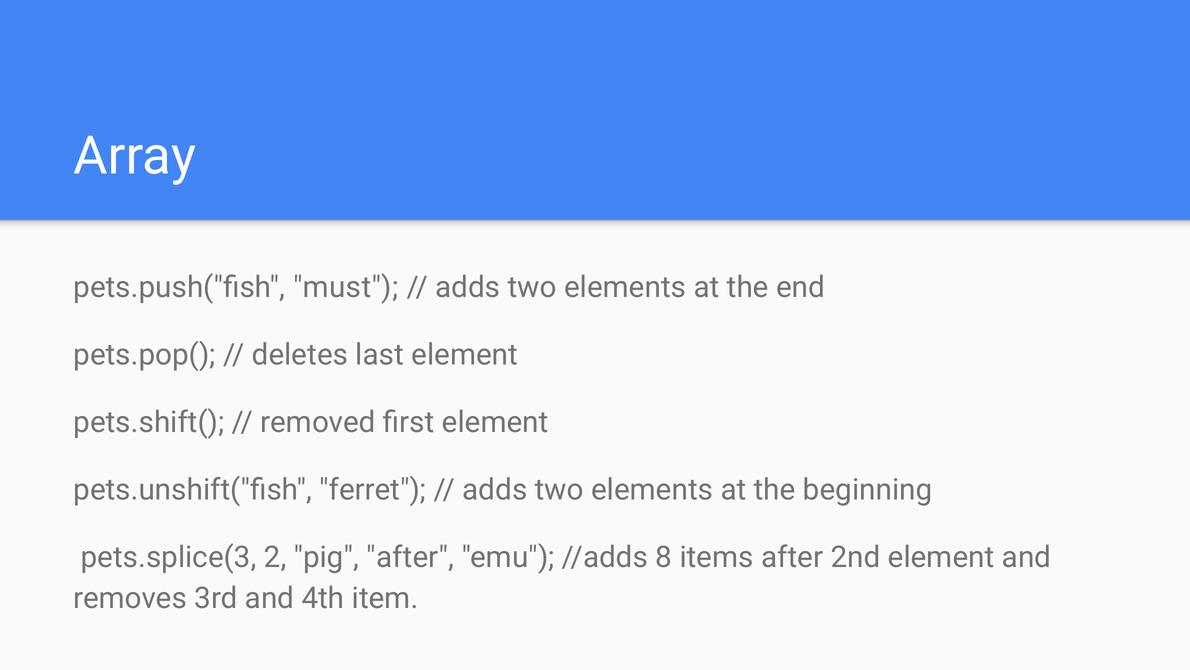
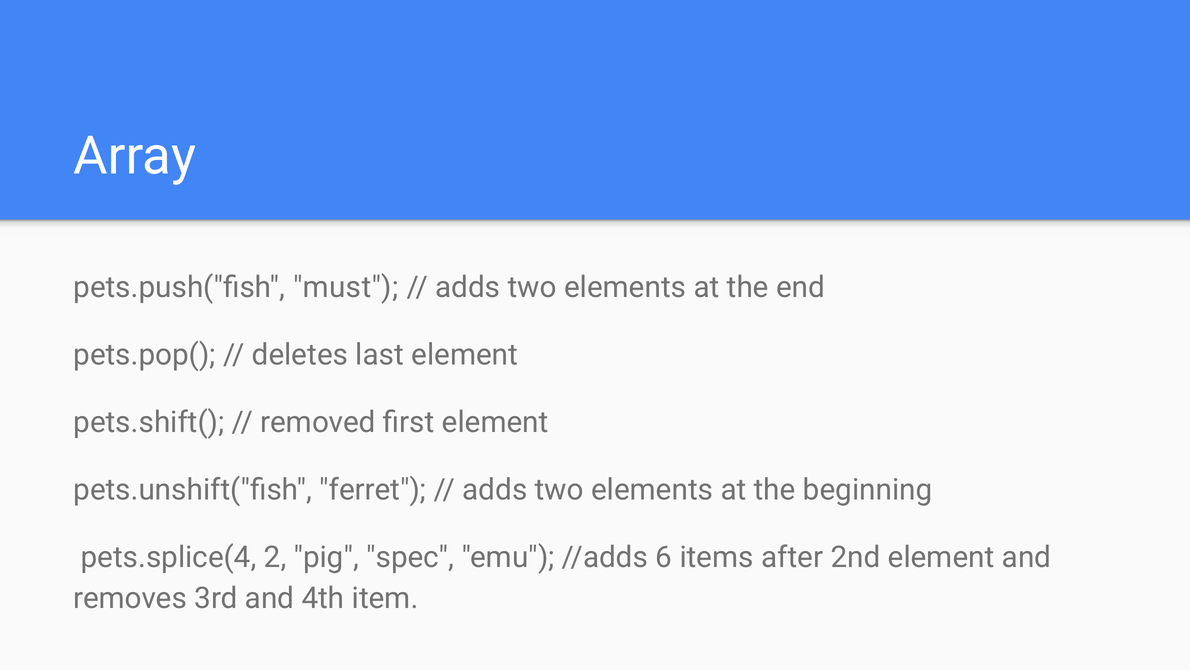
pets.splice(3: pets.splice(3 -> pets.splice(4
pig after: after -> spec
8: 8 -> 6
